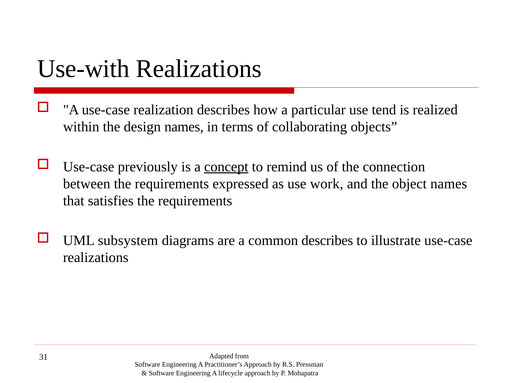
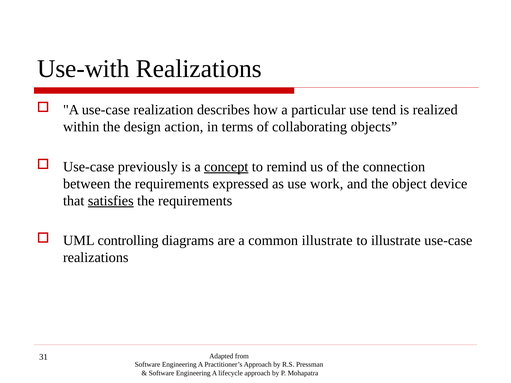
design names: names -> action
object names: names -> device
satisfies underline: none -> present
subsystem: subsystem -> controlling
common describes: describes -> illustrate
